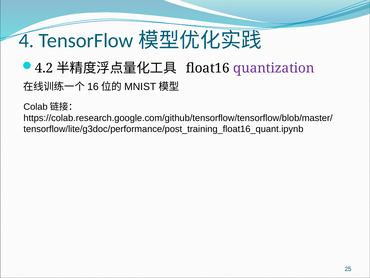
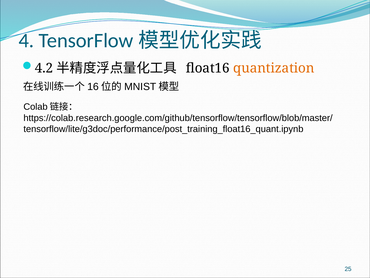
quantization colour: purple -> orange
